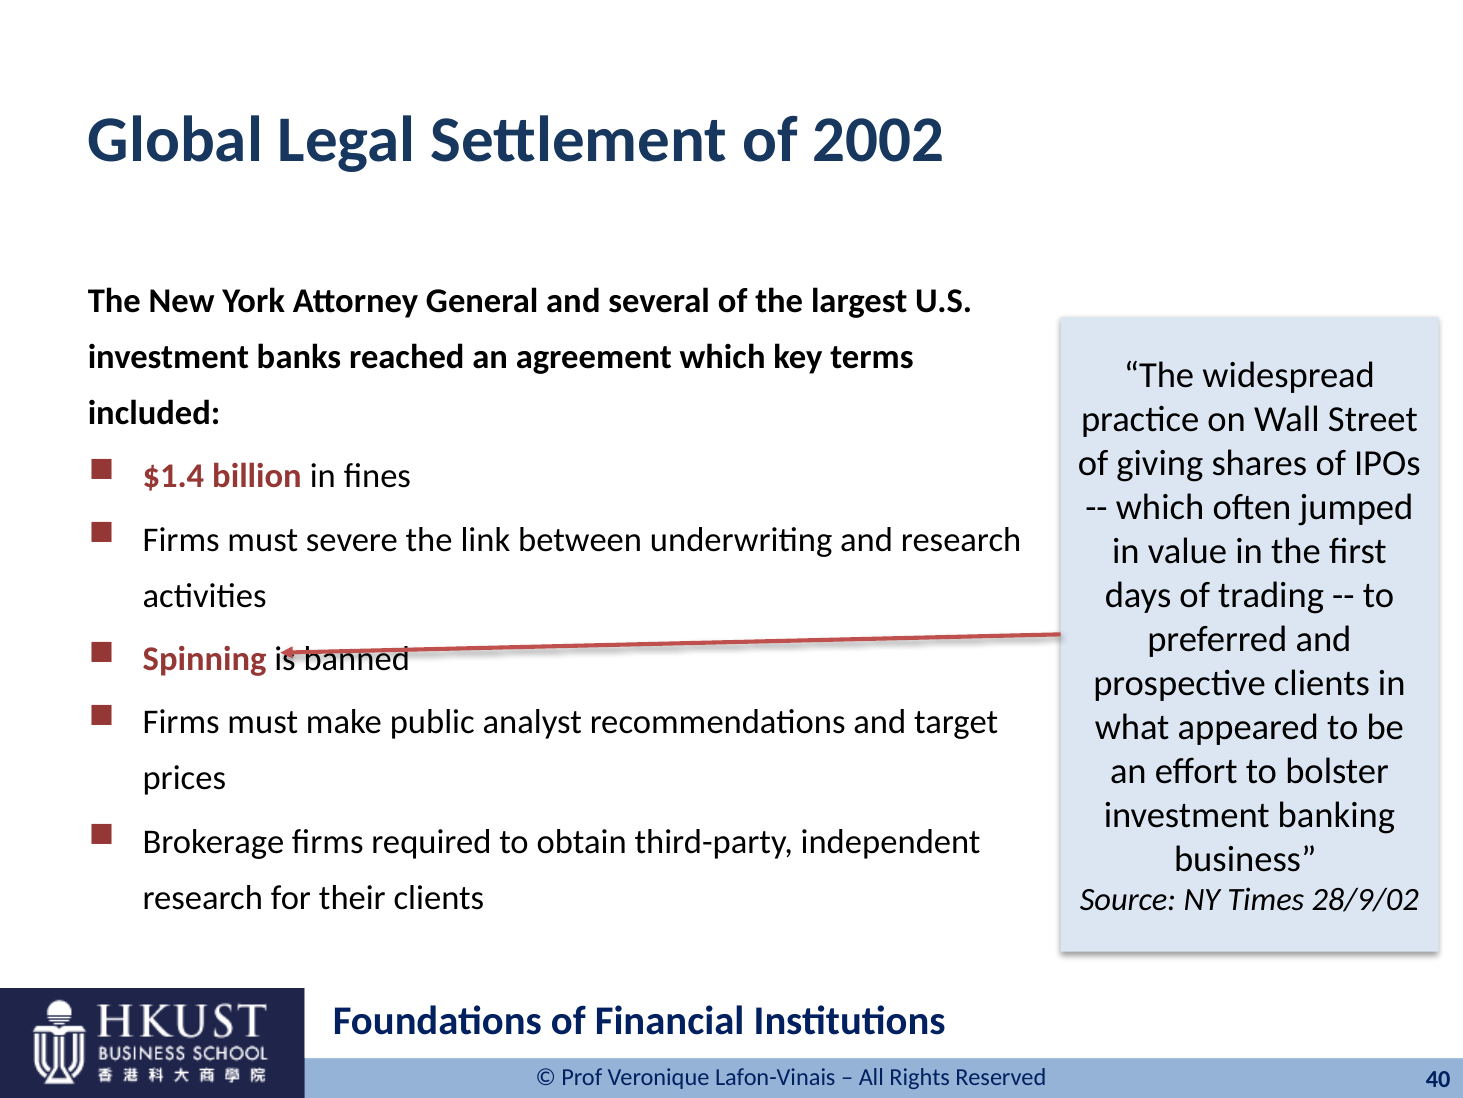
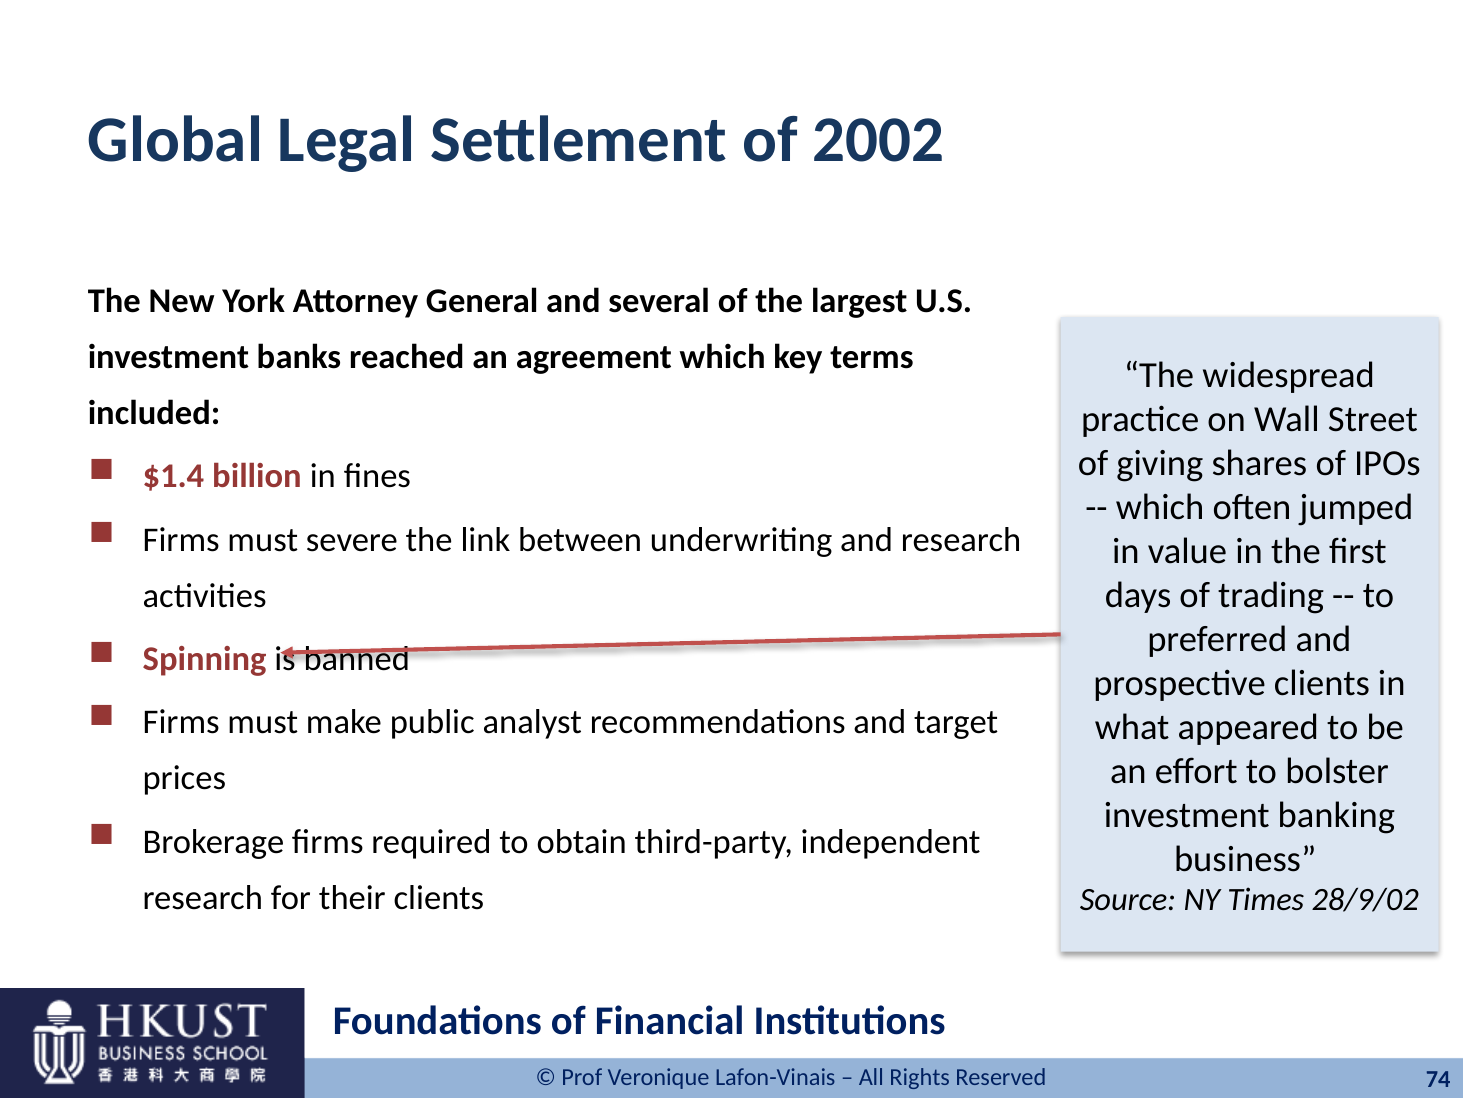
40: 40 -> 74
